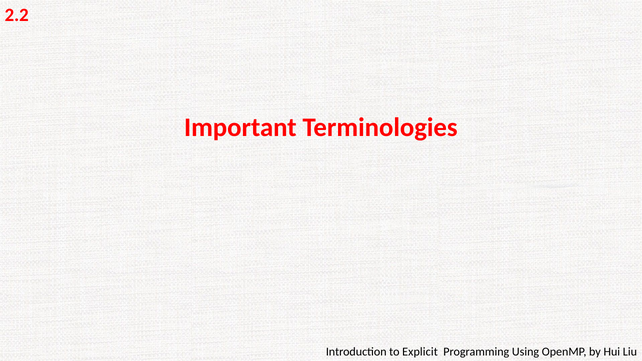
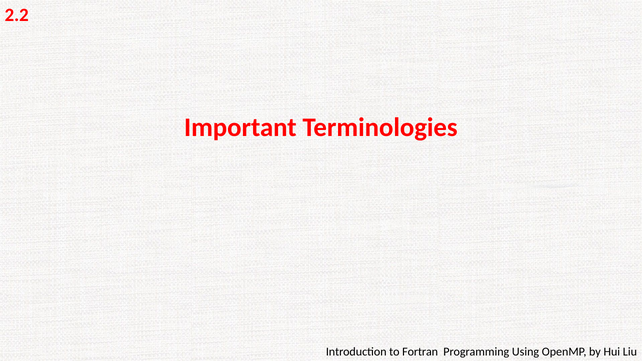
Explicit: Explicit -> Fortran
